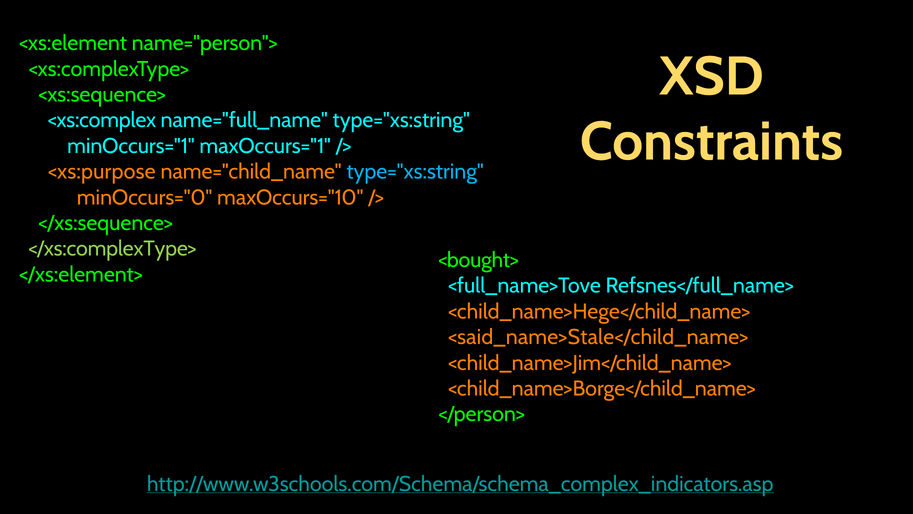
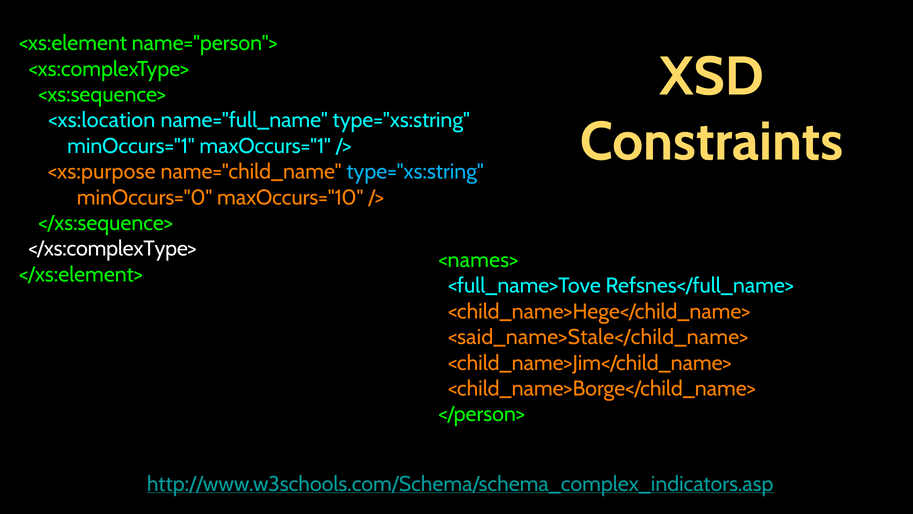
<xs:complex: <xs:complex -> <xs:location
</xs:complexType> colour: light green -> white
<bought>: <bought> -> <names>
